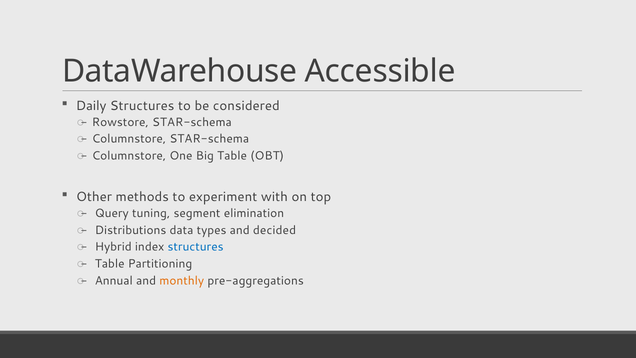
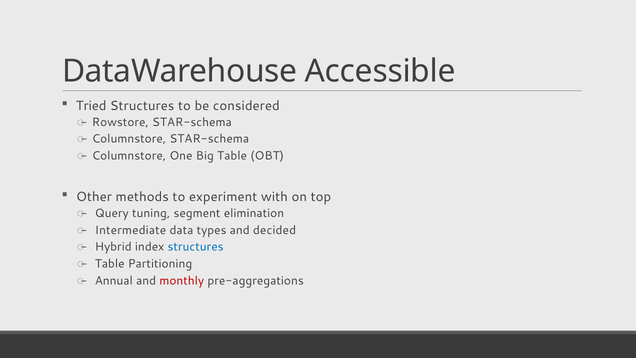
Daily: Daily -> Tried
Distributions: Distributions -> Intermediate
monthly colour: orange -> red
